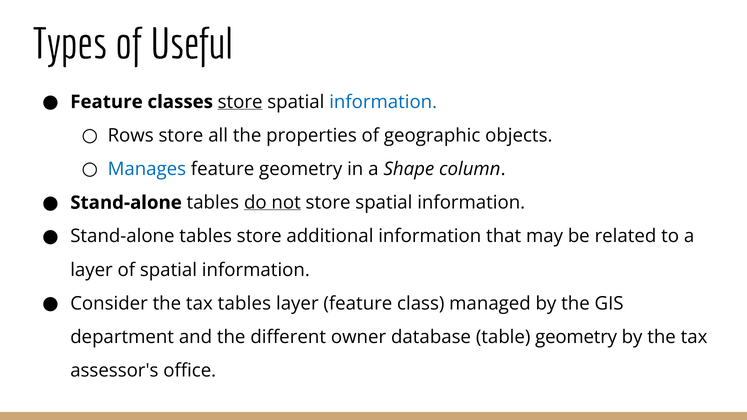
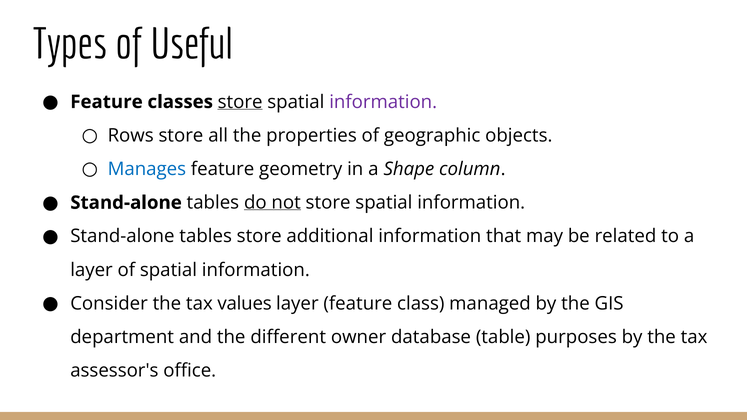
information at (383, 102) colour: blue -> purple
tax tables: tables -> values
table geometry: geometry -> purposes
